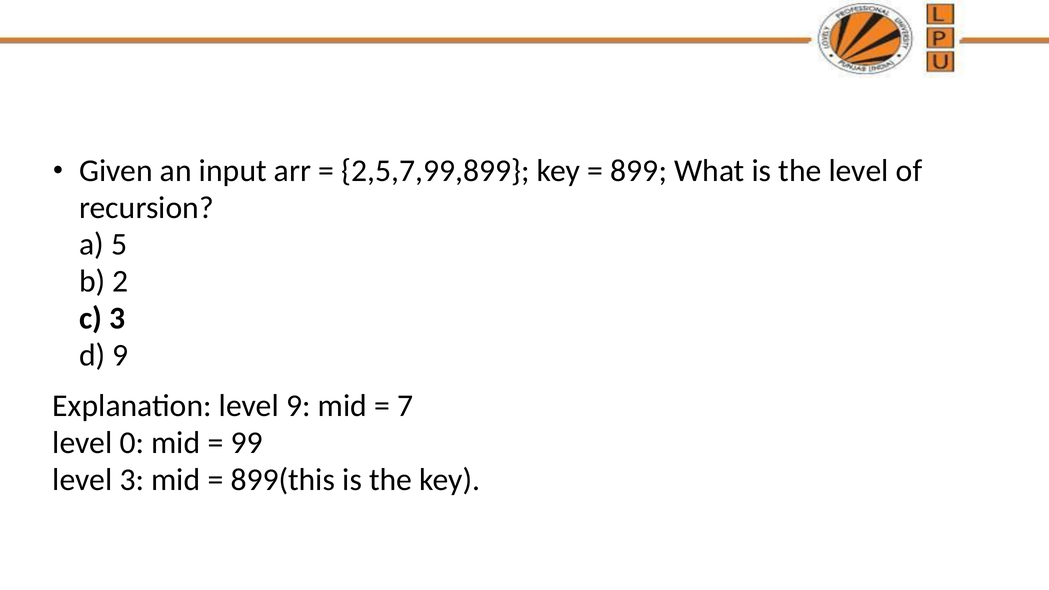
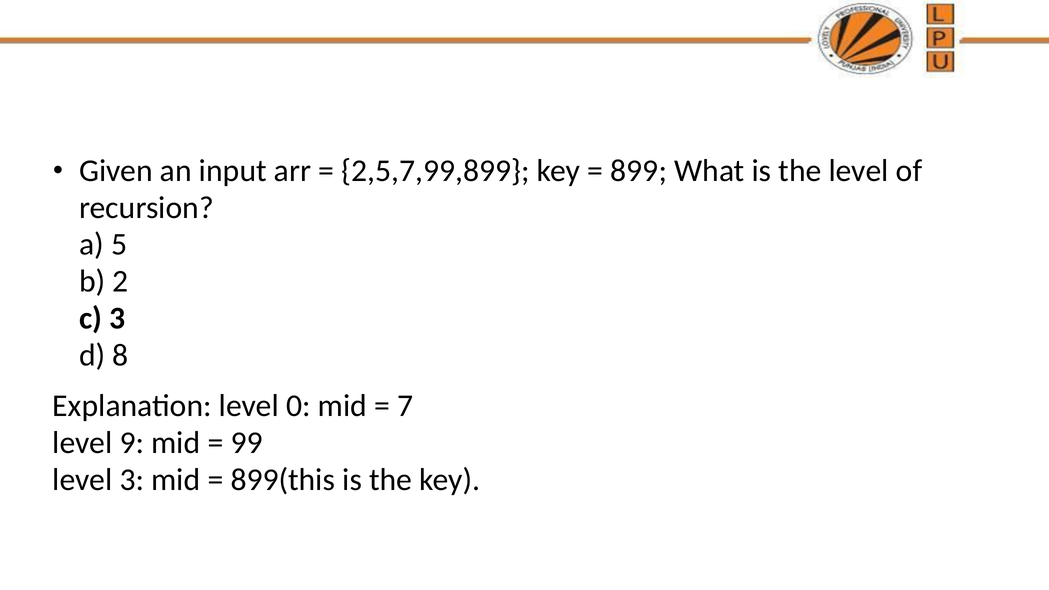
d 9: 9 -> 8
level 9: 9 -> 0
0: 0 -> 9
